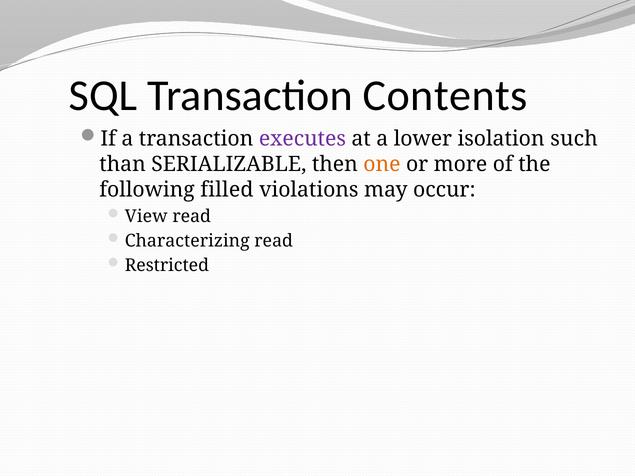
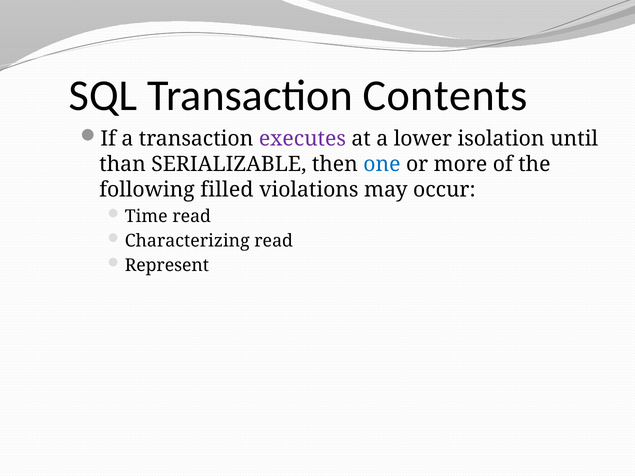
such: such -> until
one colour: orange -> blue
View: View -> Time
Restricted: Restricted -> Represent
